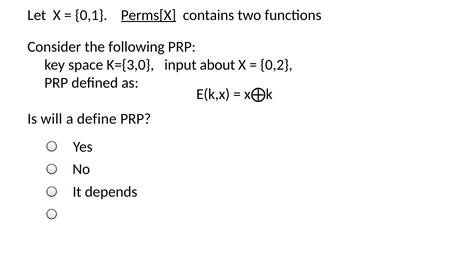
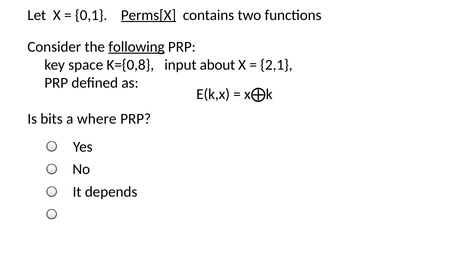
following underline: none -> present
K={3,0: K={3,0 -> K={0,8
0,2: 0,2 -> 2,1
will: will -> bits
define: define -> where
